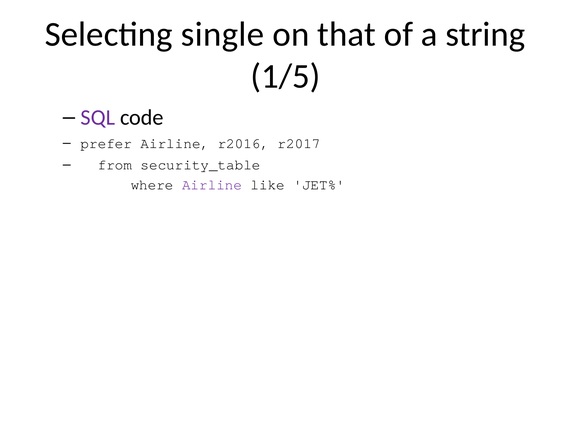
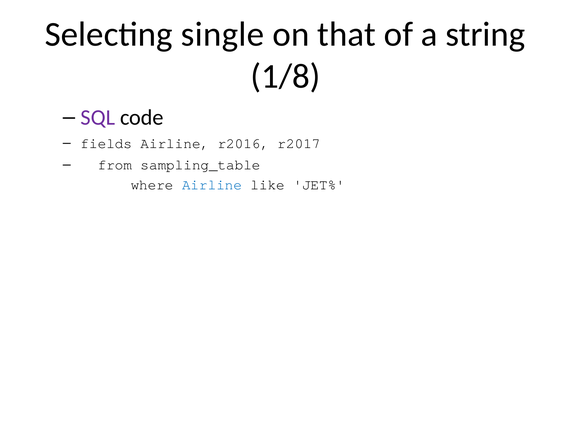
1/5: 1/5 -> 1/8
prefer: prefer -> fields
security_table: security_table -> sampling_table
Airline at (212, 185) colour: purple -> blue
